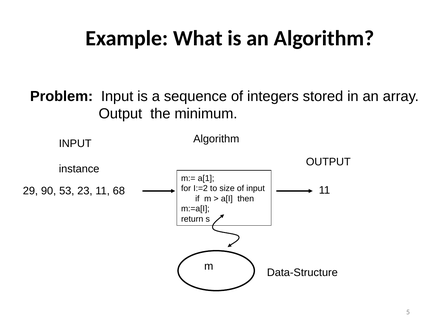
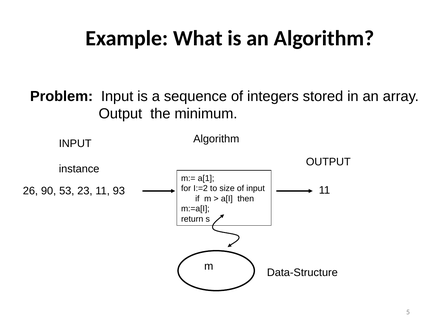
29: 29 -> 26
68: 68 -> 93
